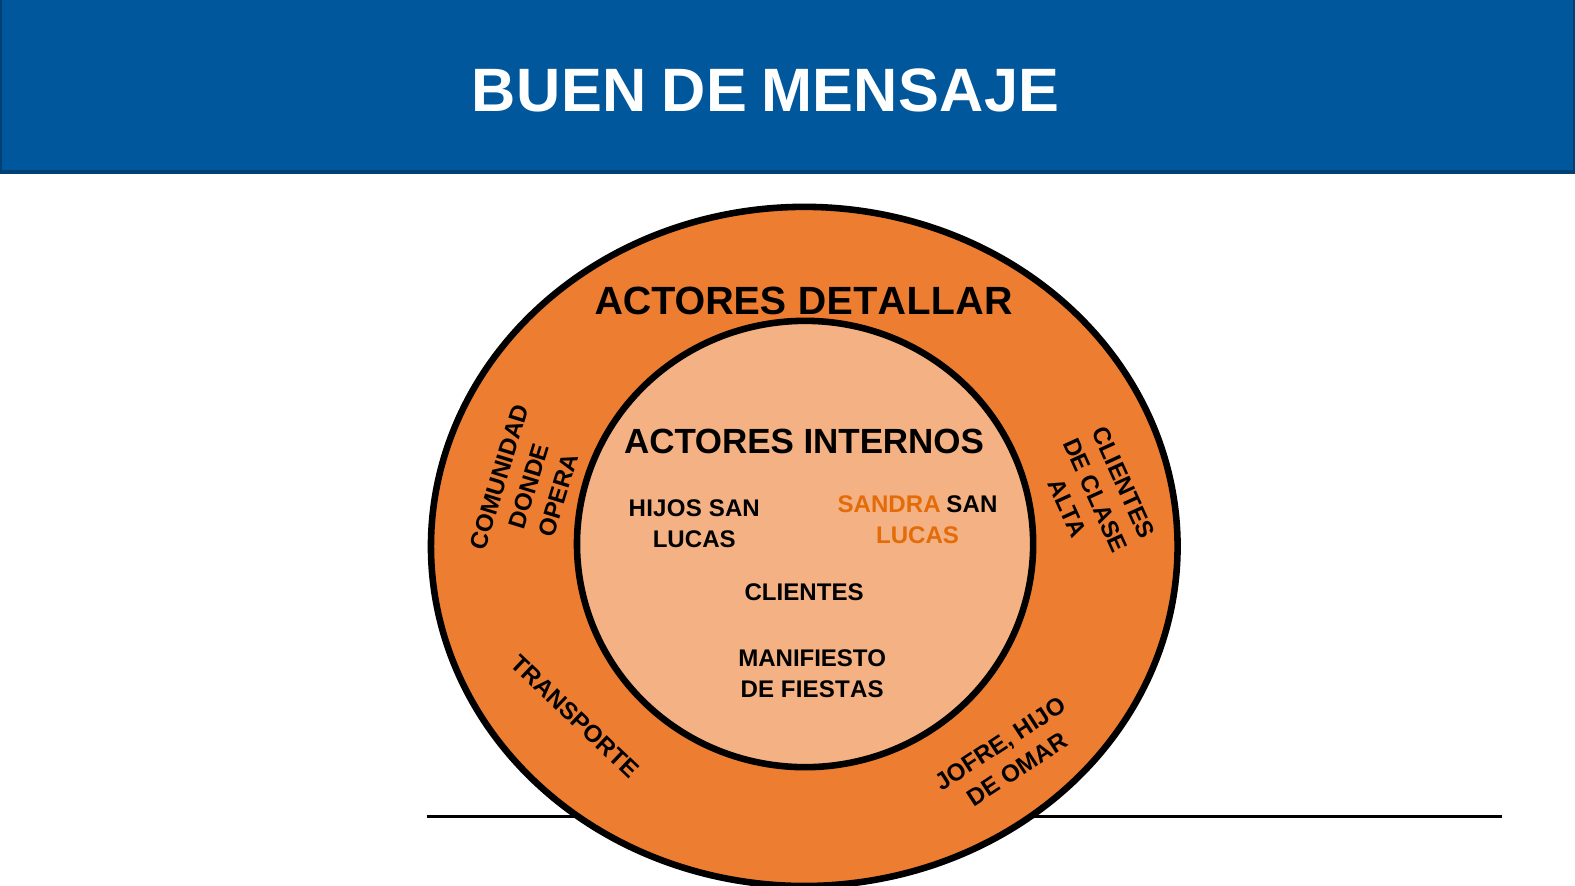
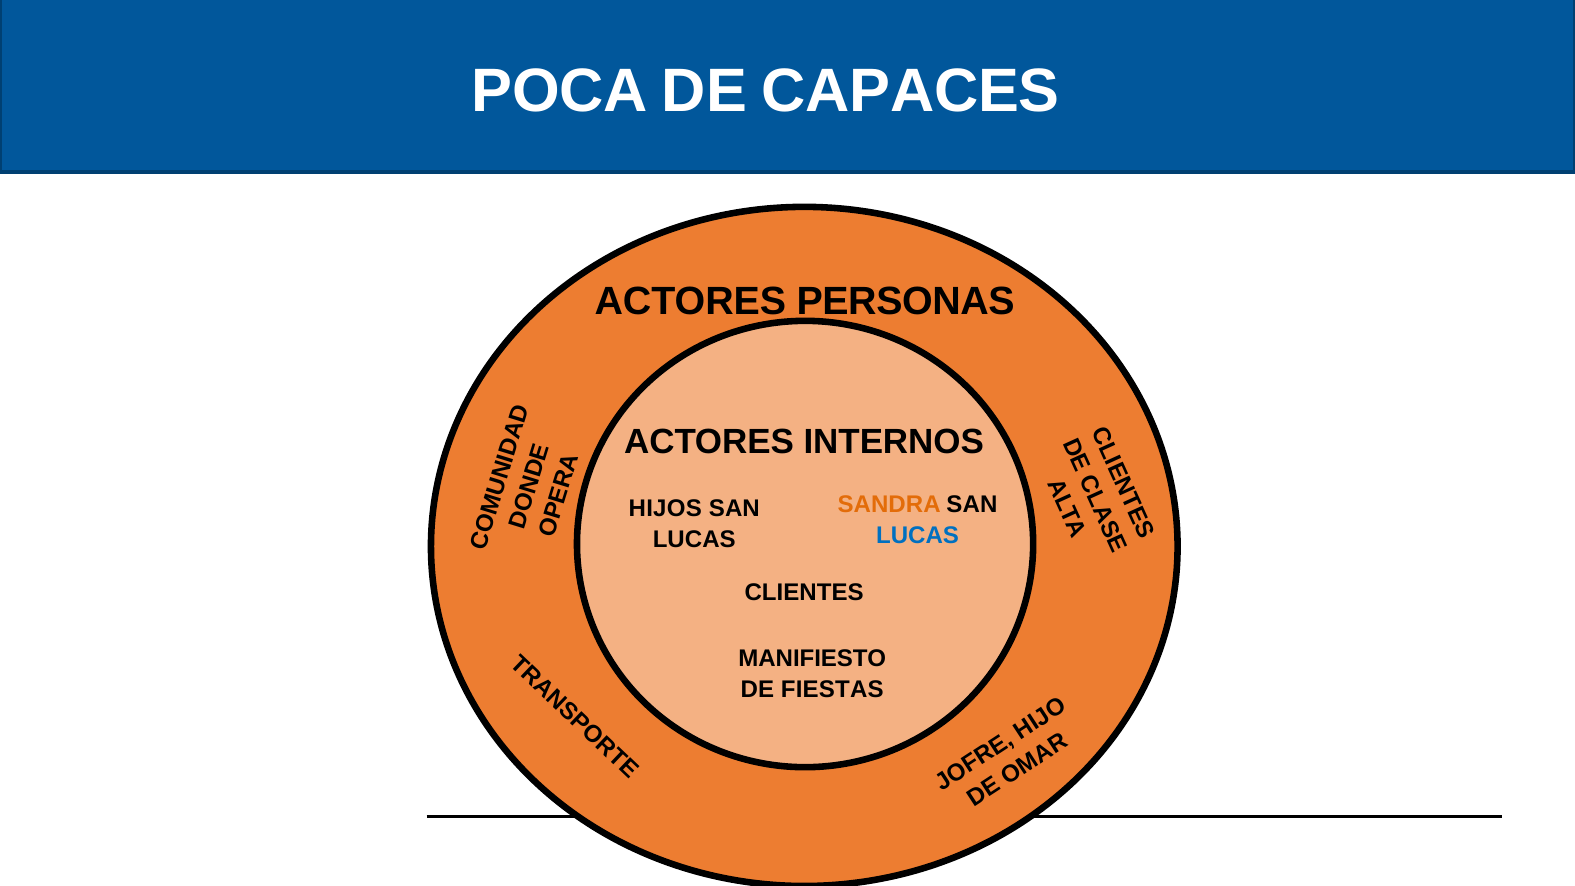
BUEN: BUEN -> POCA
MENSAJE: MENSAJE -> CAPACES
DETALLAR: DETALLAR -> PERSONAS
LUCAS at (918, 536) colour: orange -> blue
